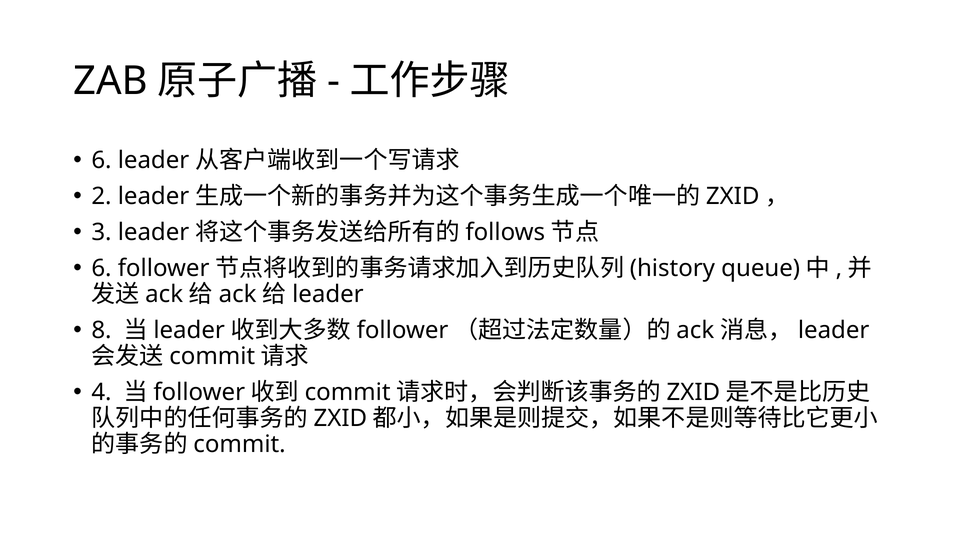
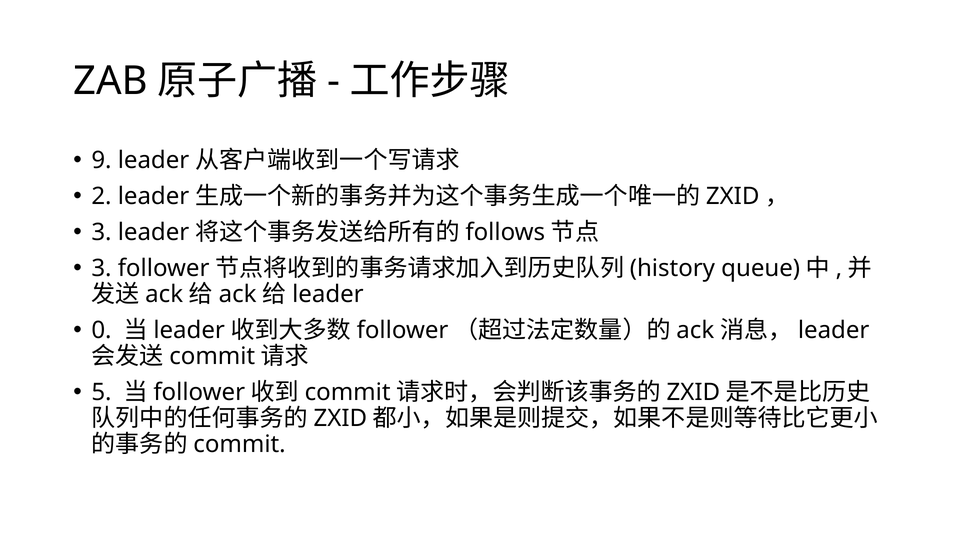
6 at (101, 161): 6 -> 9
6 at (101, 268): 6 -> 3
8: 8 -> 0
4: 4 -> 5
